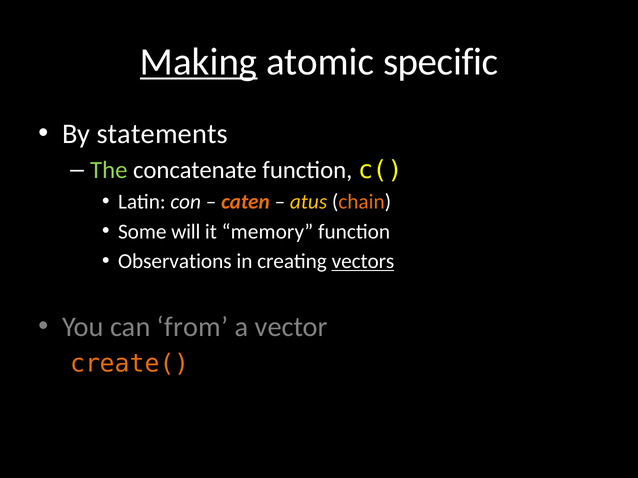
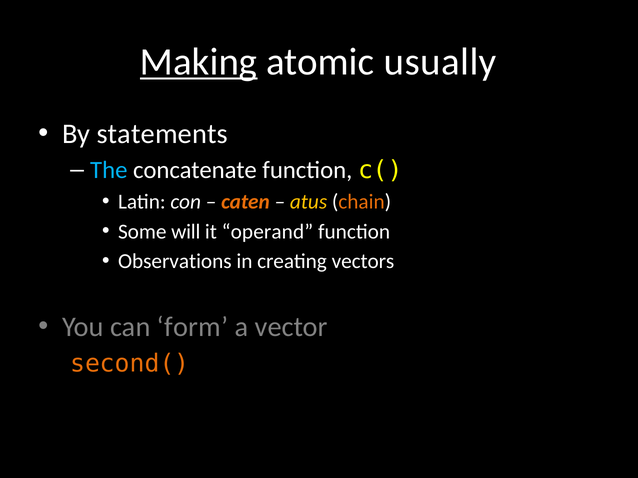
specific: specific -> usually
The colour: light green -> light blue
memory: memory -> operand
vectors underline: present -> none
from: from -> form
create(: create( -> second(
